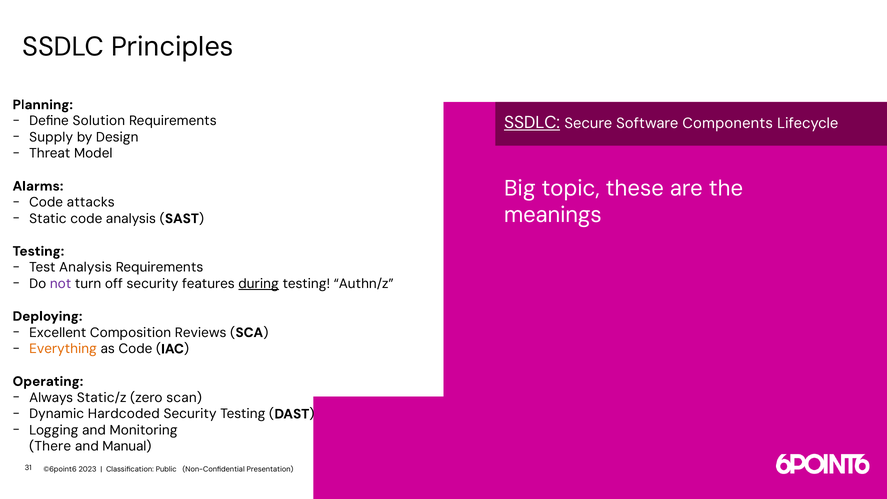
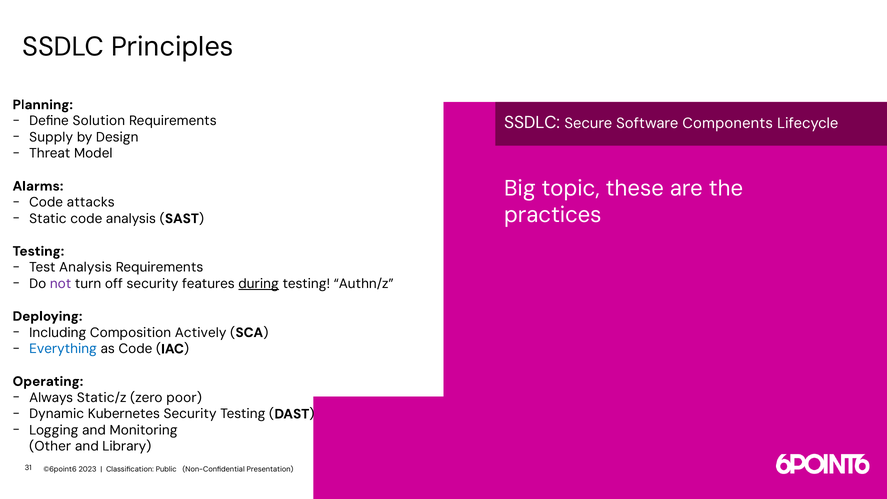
SSDLC at (532, 122) underline: present -> none
meanings: meanings -> practices
Excellent: Excellent -> Including
Reviews: Reviews -> Actively
Everything colour: orange -> blue
scan: scan -> poor
Hardcoded: Hardcoded -> Kubernetes
There: There -> Other
Manual: Manual -> Library
